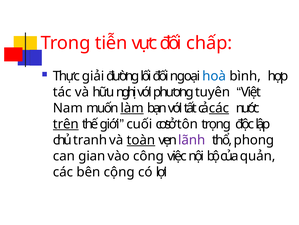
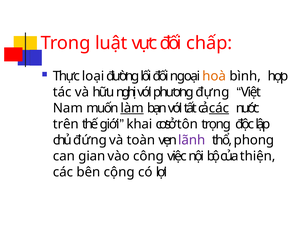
tiễn: tiễn -> luật
giải: giải -> loại
hoà colour: blue -> orange
tuyên: tuyên -> đựng
trên underline: present -> none
cuối: cuối -> khai
tranh: tranh -> đứng
toàn underline: present -> none
quản: quản -> thiện
